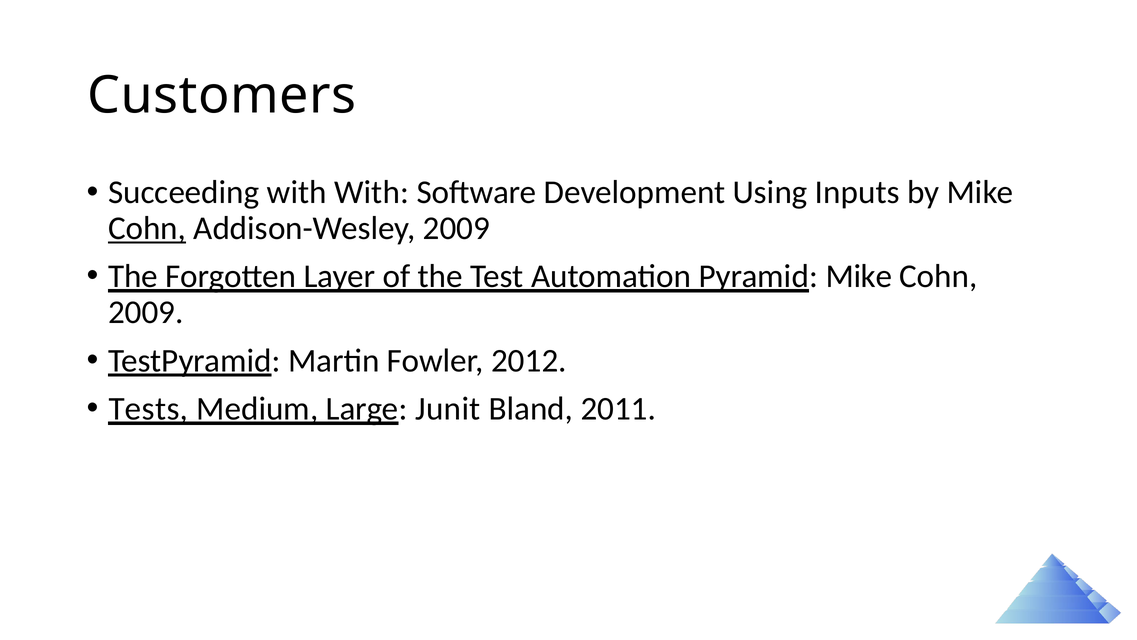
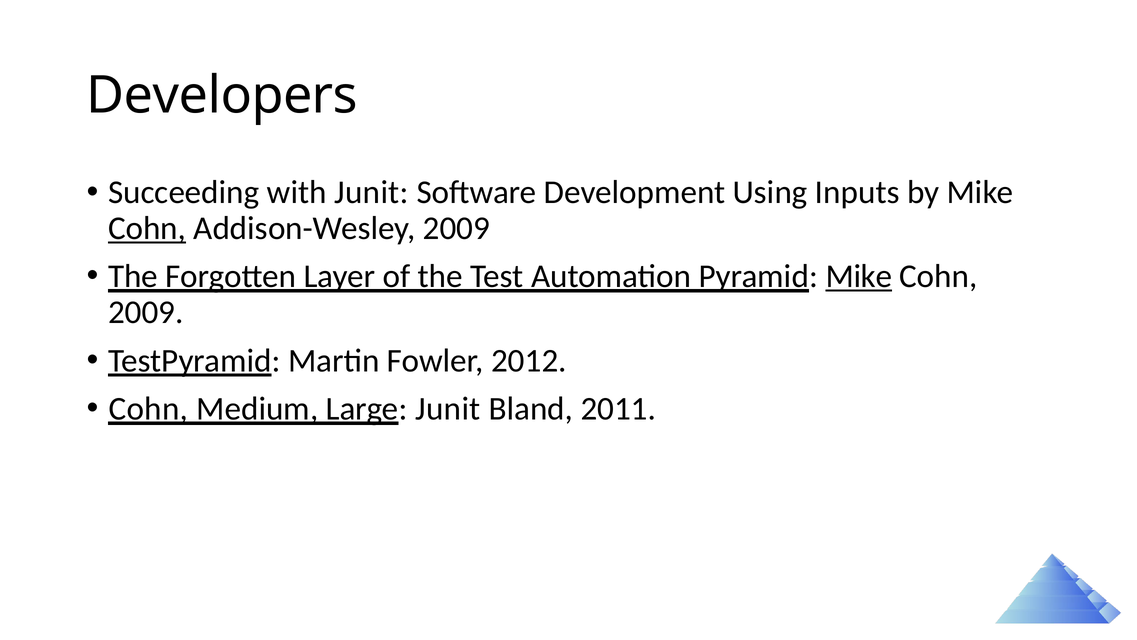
Customers: Customers -> Developers
with With: With -> Junit
Mike at (859, 276) underline: none -> present
Tests at (148, 409): Tests -> Cohn
